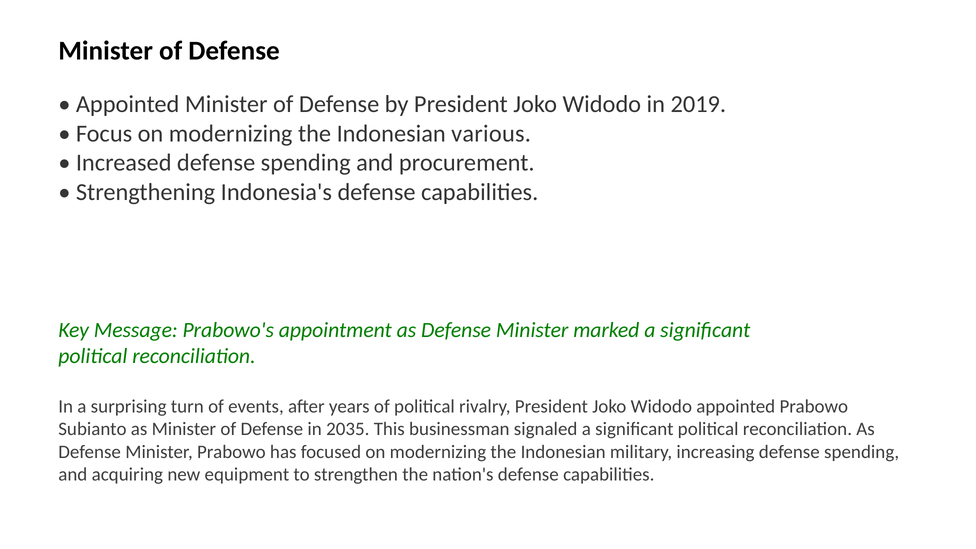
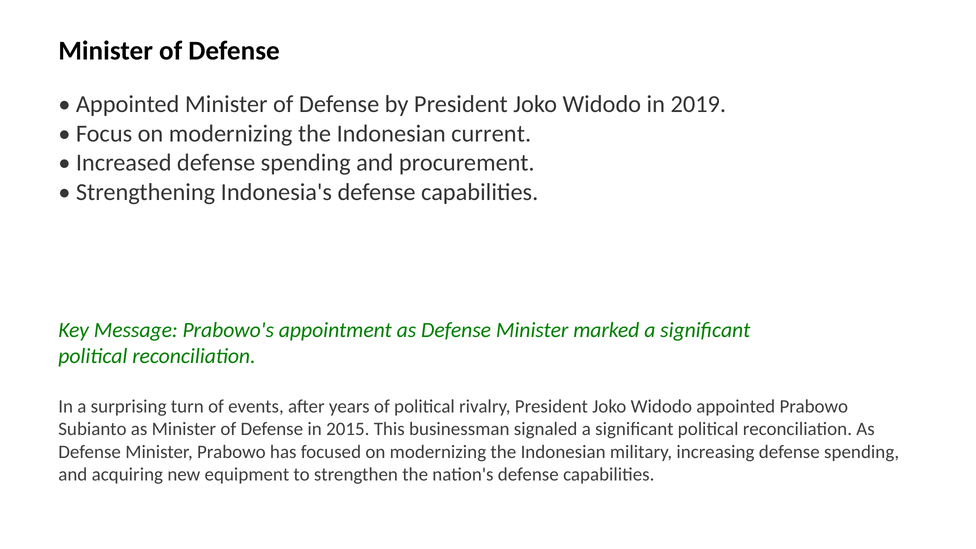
various: various -> current
2035: 2035 -> 2015
